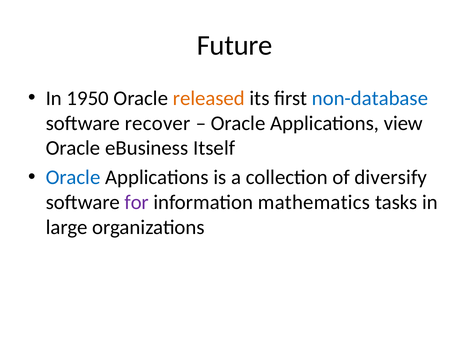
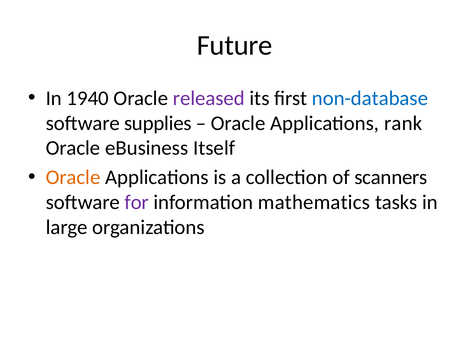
1950: 1950 -> 1940
released colour: orange -> purple
recover: recover -> supplies
view: view -> rank
Oracle at (73, 178) colour: blue -> orange
diversify: diversify -> scanners
